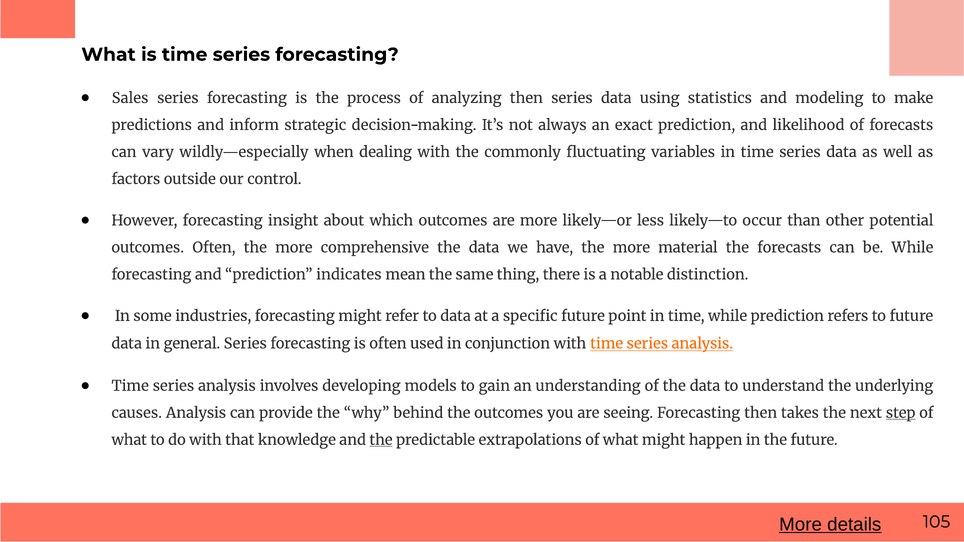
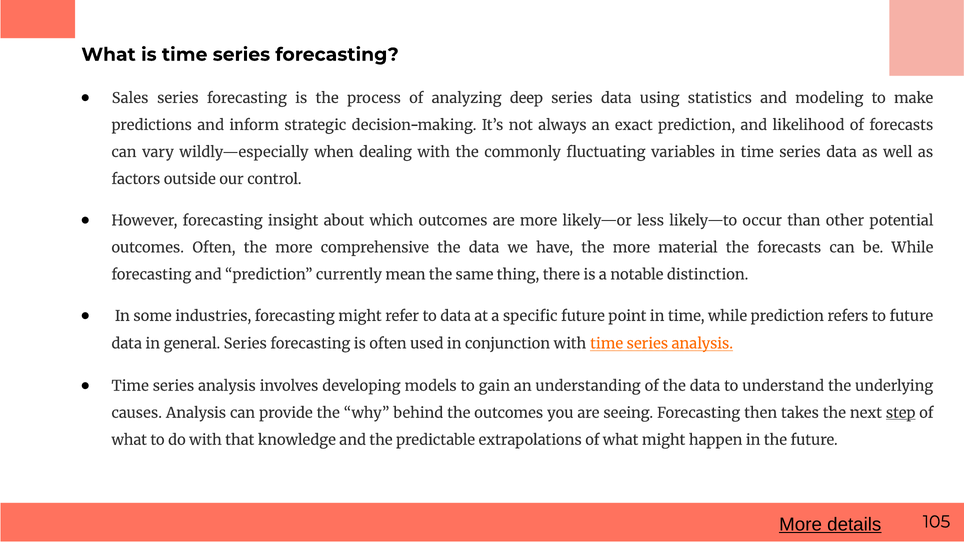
analyzing then: then -> deep
indicates: indicates -> currently
the at (381, 440) underline: present -> none
